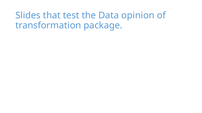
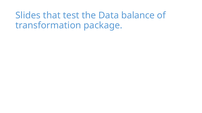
opinion: opinion -> balance
